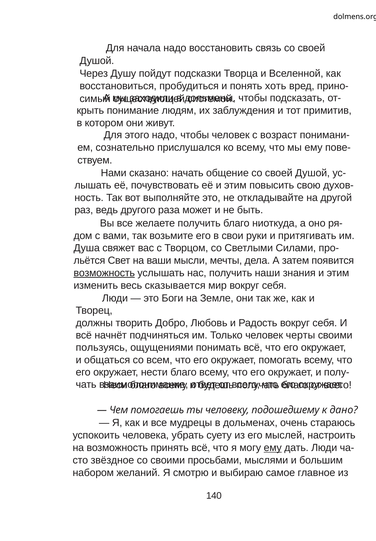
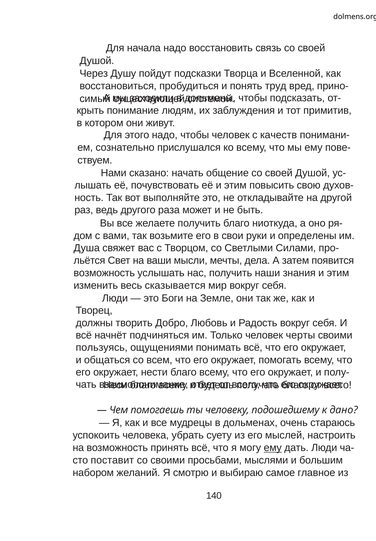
хоть: хоть -> труд
возраст: возраст -> качеств
притягивать: притягивать -> определены
возможность at (104, 273) underline: present -> none
звёздное: звёздное -> поставит
